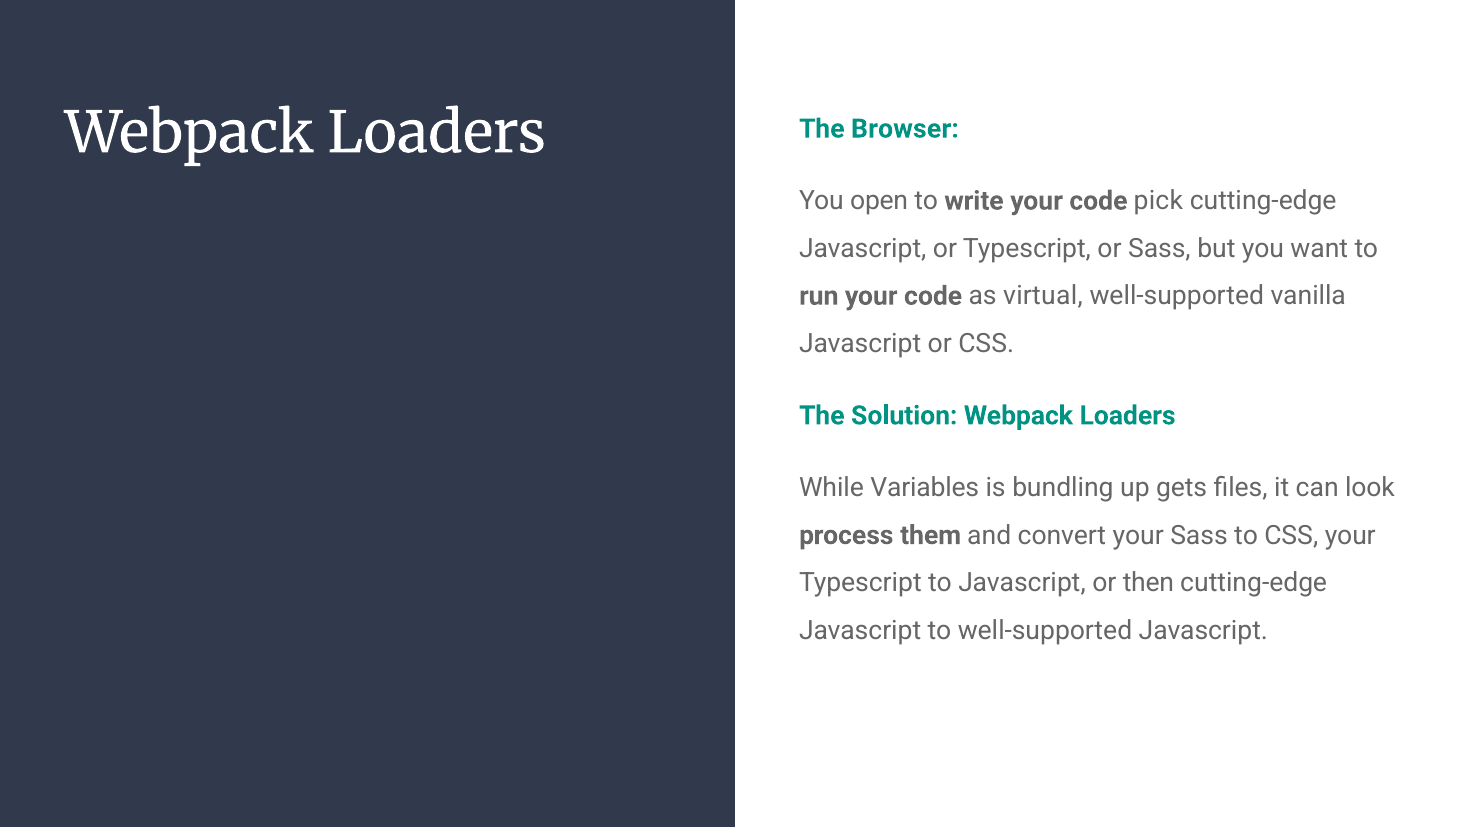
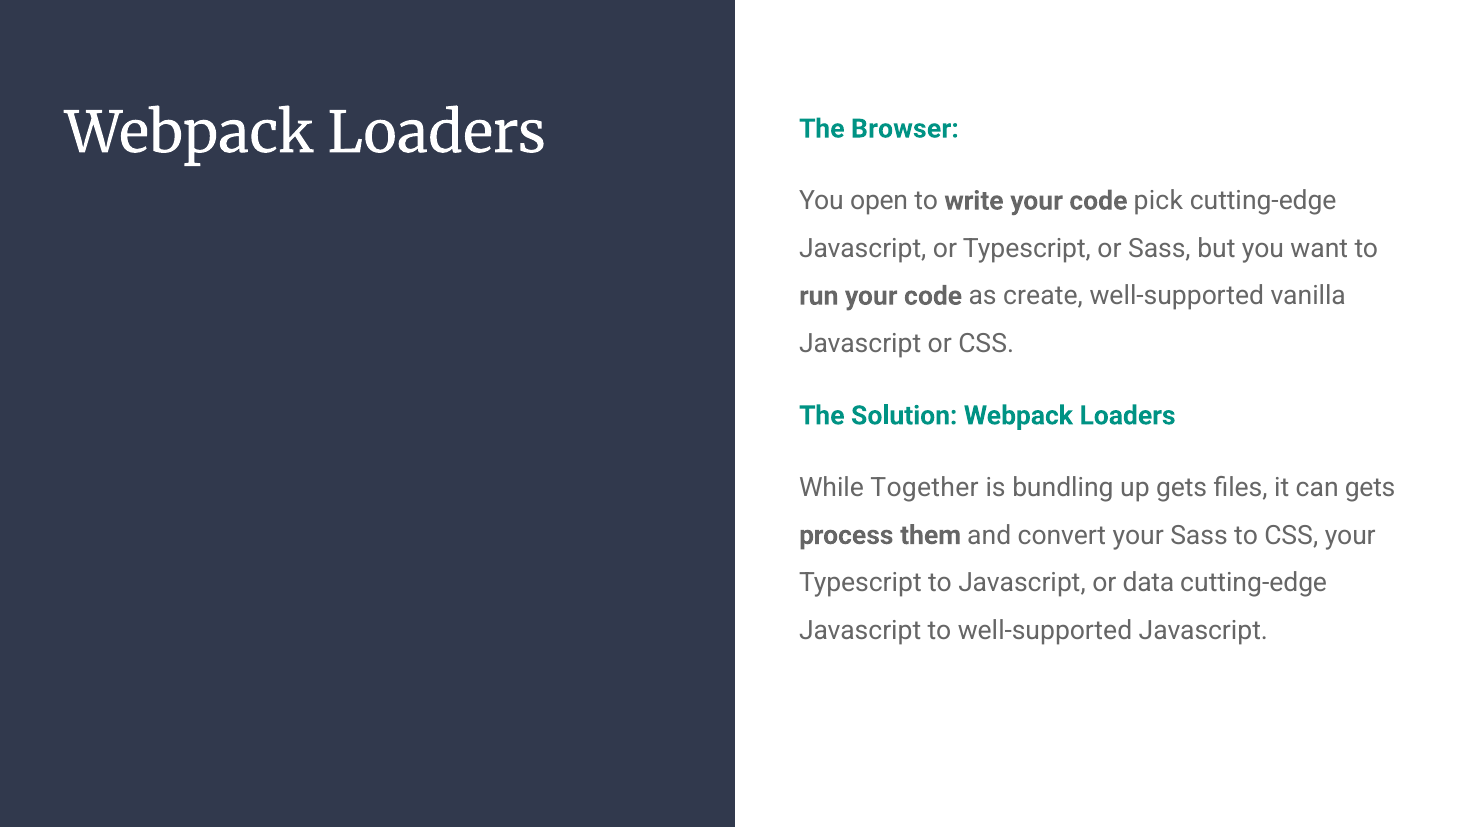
virtual: virtual -> create
Variables: Variables -> Together
can look: look -> gets
then: then -> data
